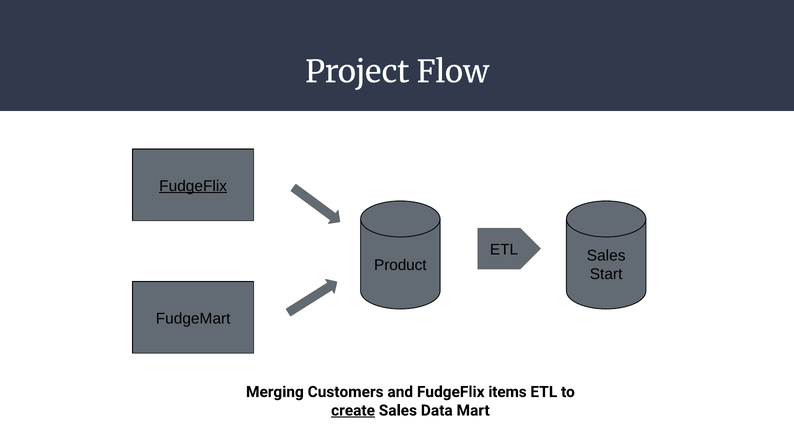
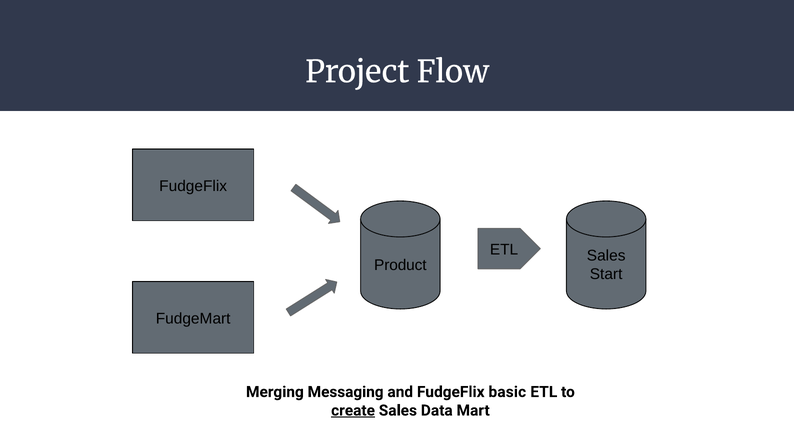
FudgeFlix at (193, 186) underline: present -> none
Customers: Customers -> Messaging
items: items -> basic
